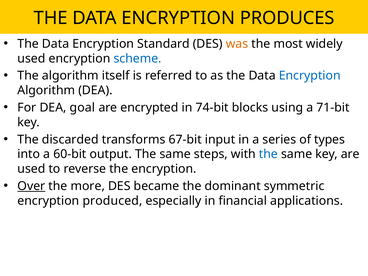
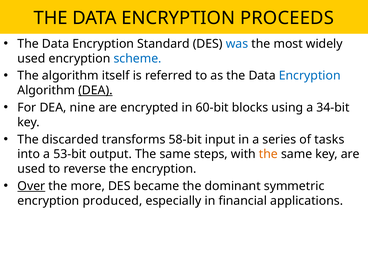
PRODUCES: PRODUCES -> PROCEEDS
was colour: orange -> blue
DEA at (95, 90) underline: none -> present
goal: goal -> nine
74-bit: 74-bit -> 60-bit
71-bit: 71-bit -> 34-bit
67-bit: 67-bit -> 58-bit
types: types -> tasks
60-bit: 60-bit -> 53-bit
the at (268, 154) colour: blue -> orange
